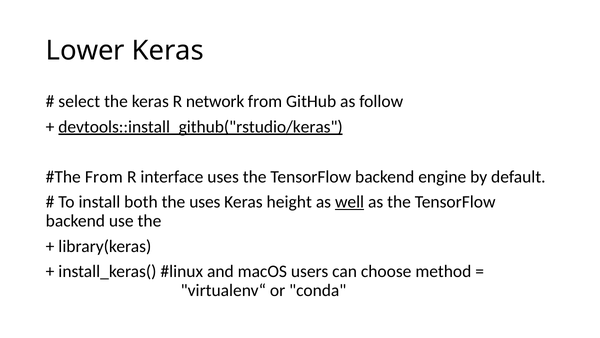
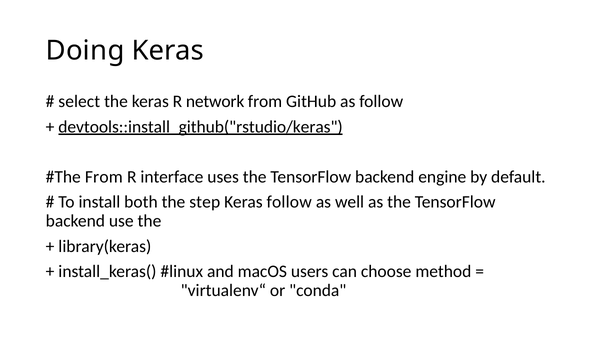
Lower: Lower -> Doing
the uses: uses -> step
Keras height: height -> follow
well underline: present -> none
